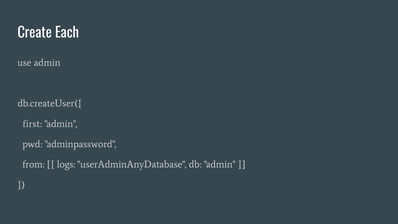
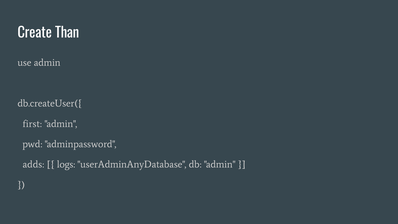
Each: Each -> Than
from: from -> adds
